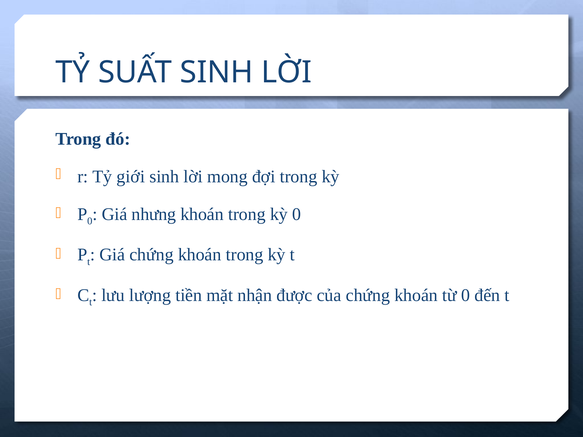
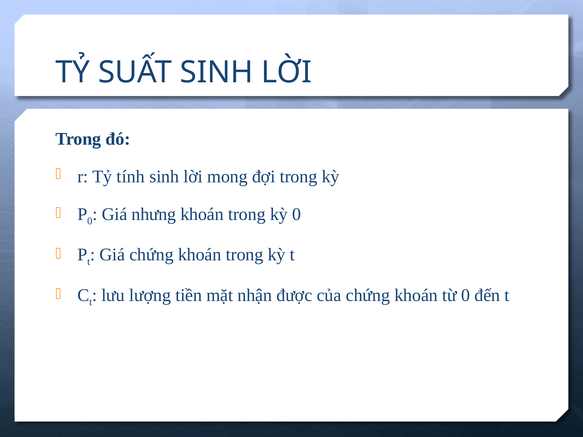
giới: giới -> tính
